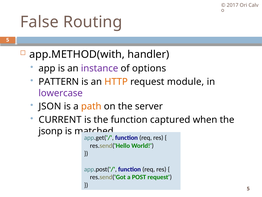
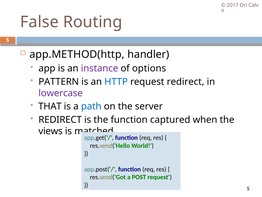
app.METHOD(with: app.METHOD(with -> app.METHOD(http
HTTP colour: orange -> blue
request module: module -> redirect
JSON: JSON -> THAT
path colour: orange -> blue
CURRENT at (60, 120): CURRENT -> REDIRECT
jsonp: jsonp -> views
